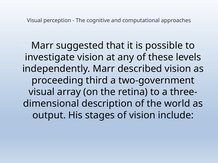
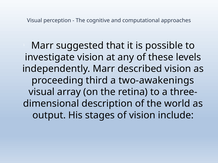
two-government: two-government -> two-awakenings
